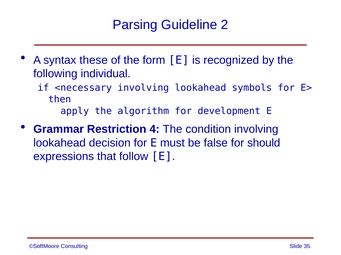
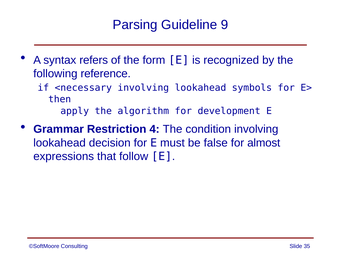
2: 2 -> 9
these: these -> refers
individual: individual -> reference
should: should -> almost
